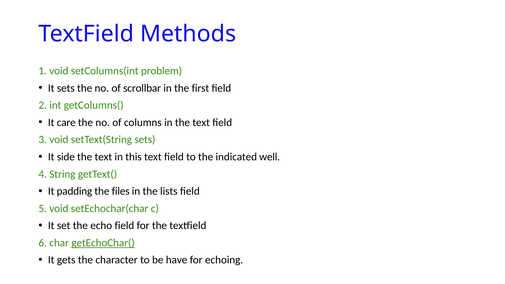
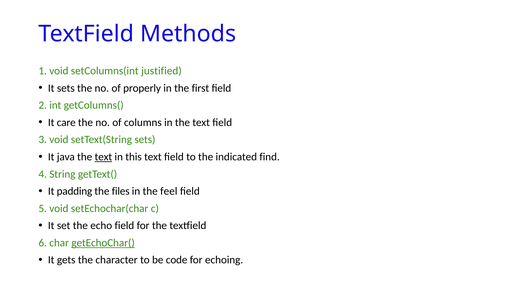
problem: problem -> justified
scrollbar: scrollbar -> properly
side: side -> java
text at (103, 157) underline: none -> present
well: well -> find
lists: lists -> feel
have: have -> code
